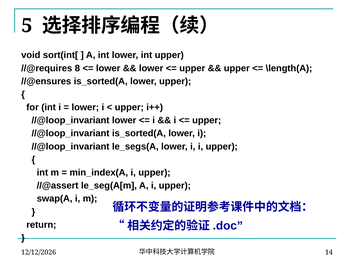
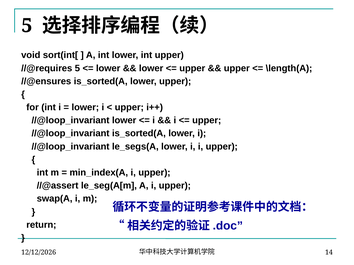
//@requires 8: 8 -> 5
